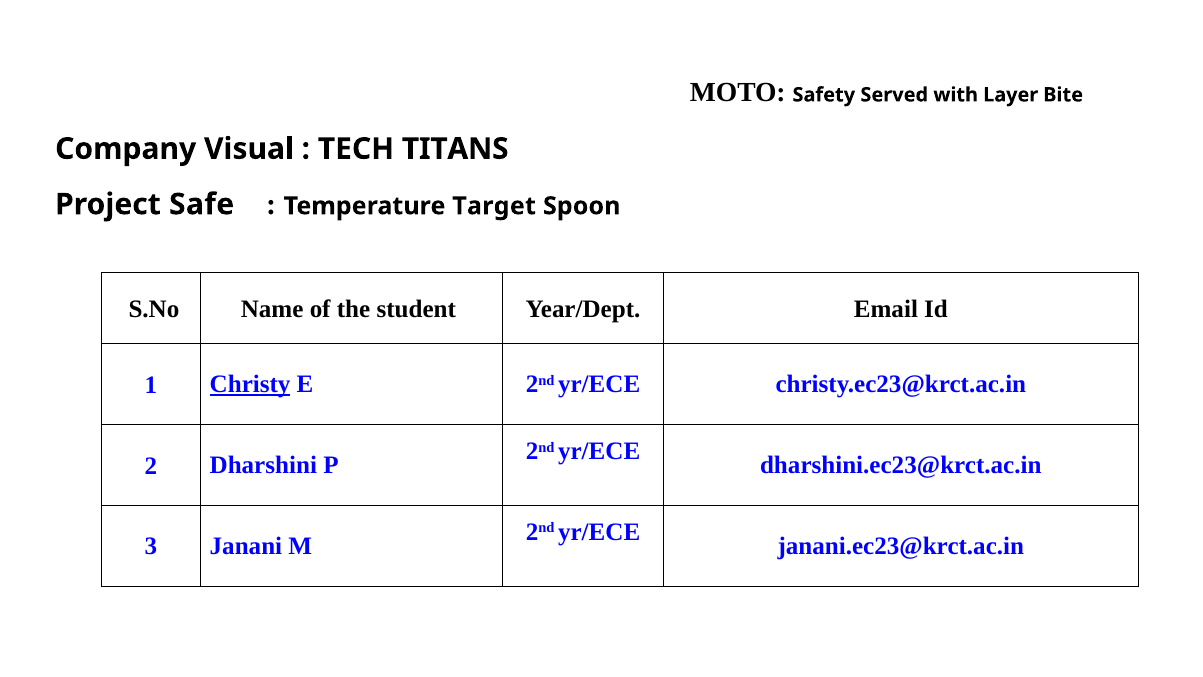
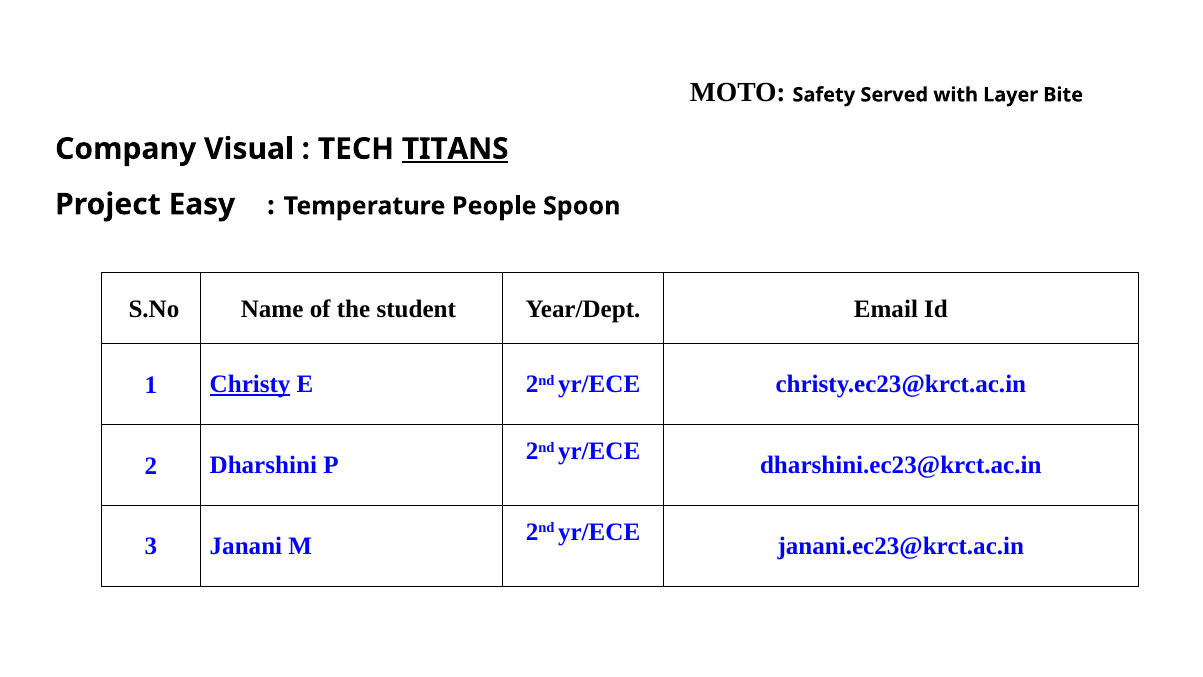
TITANS underline: none -> present
Safe: Safe -> Easy
Target: Target -> People
